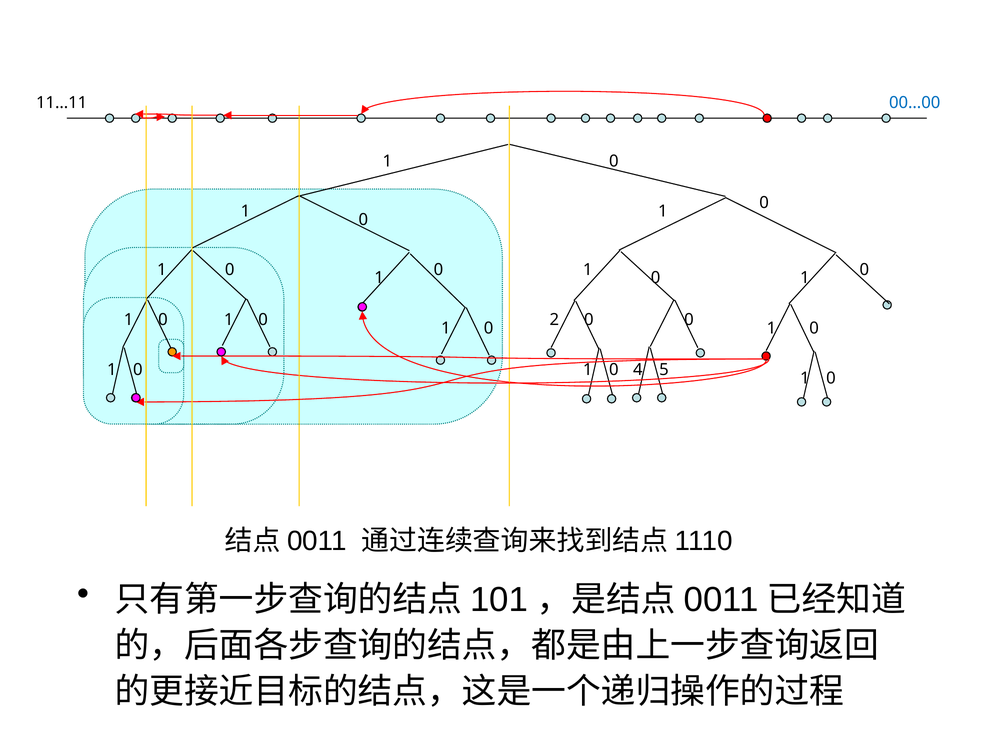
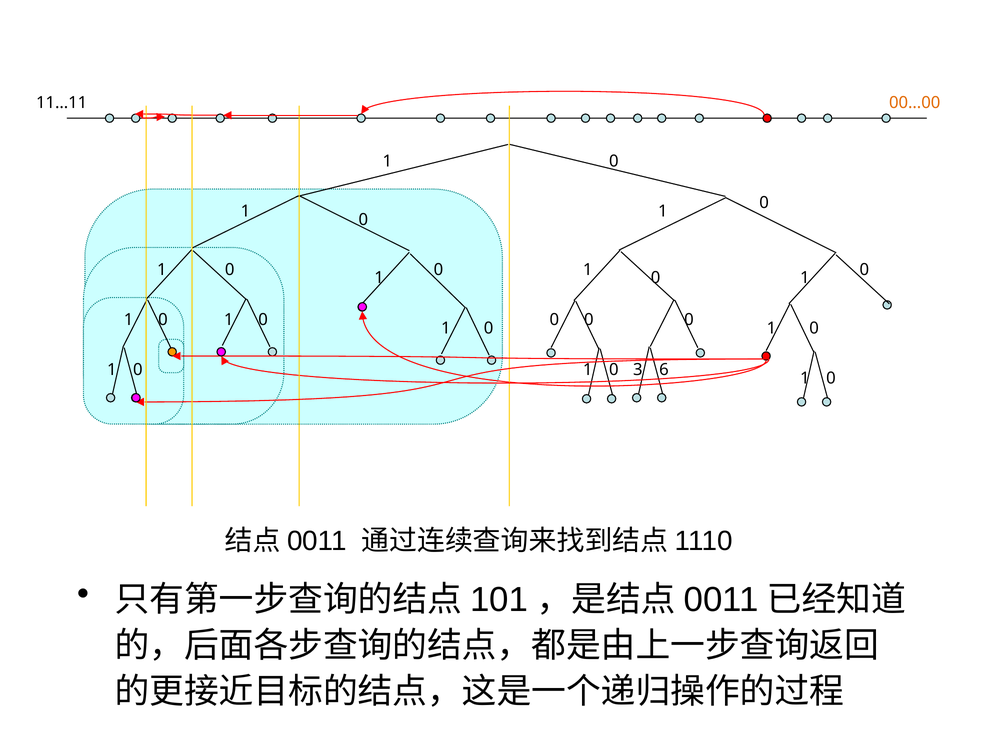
00…00 colour: blue -> orange
2 at (554, 320): 2 -> 0
4: 4 -> 3
5: 5 -> 6
